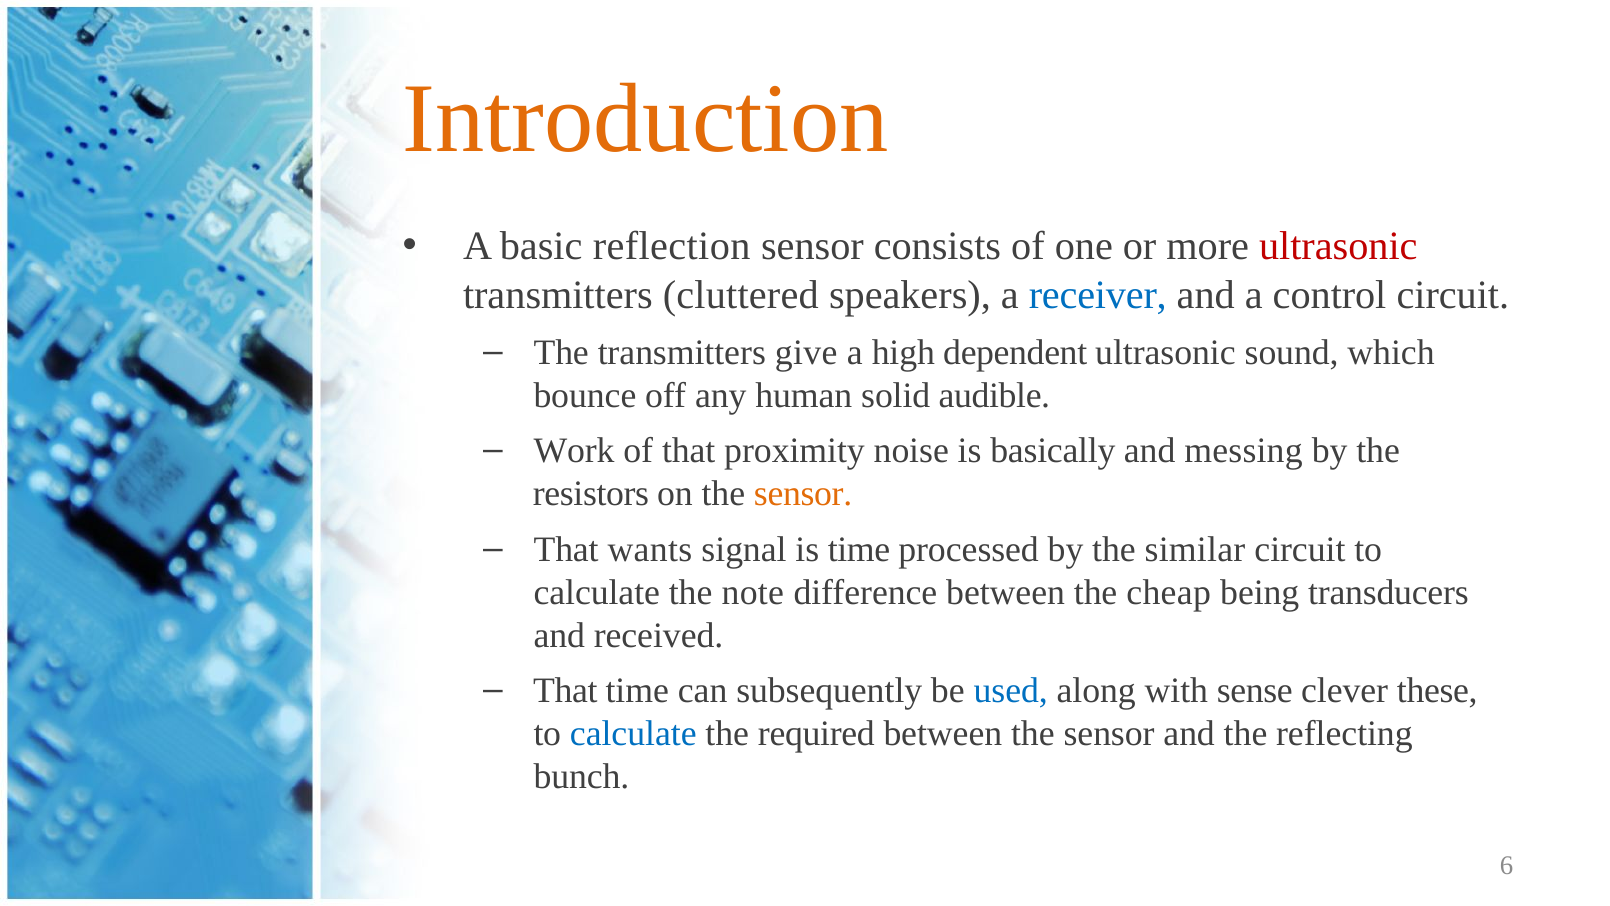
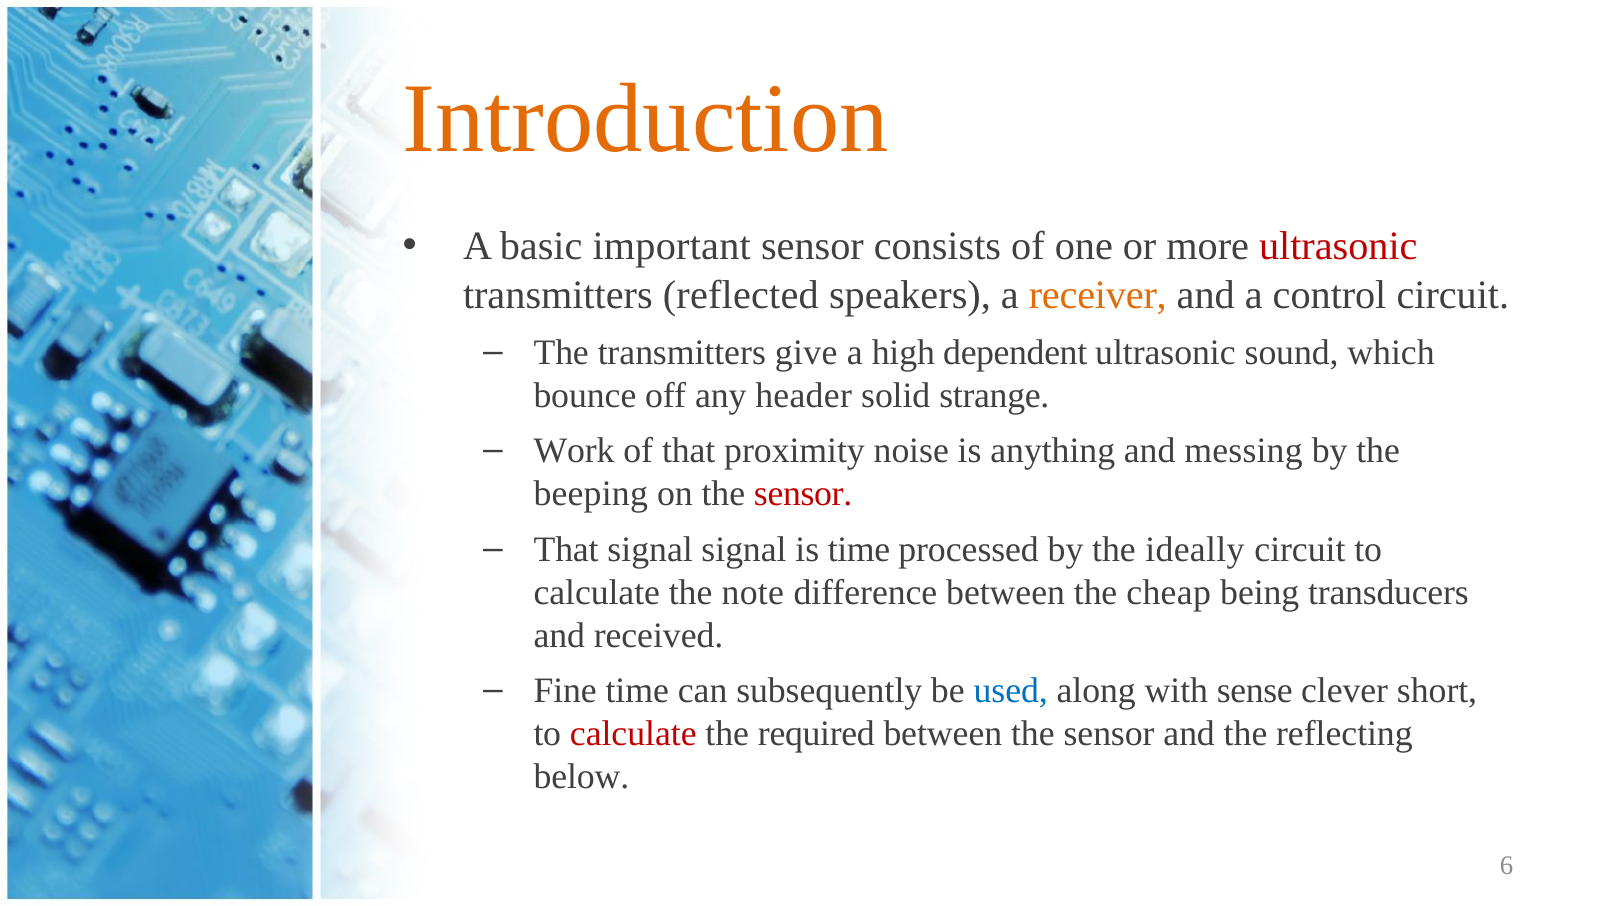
reflection: reflection -> important
cluttered: cluttered -> reflected
receiver colour: blue -> orange
human: human -> header
audible: audible -> strange
basically: basically -> anything
resistors: resistors -> beeping
sensor at (803, 494) colour: orange -> red
That wants: wants -> signal
similar: similar -> ideally
That at (565, 691): That -> Fine
these: these -> short
calculate at (633, 733) colour: blue -> red
bunch: bunch -> below
